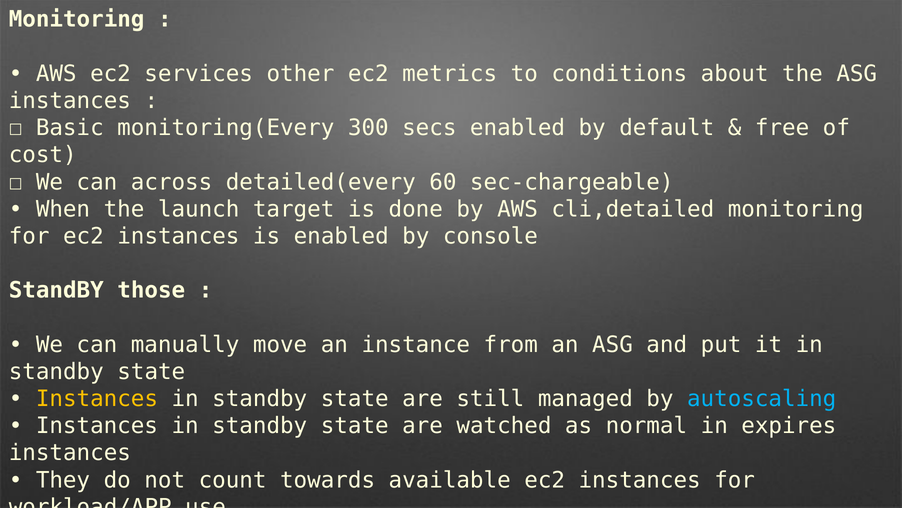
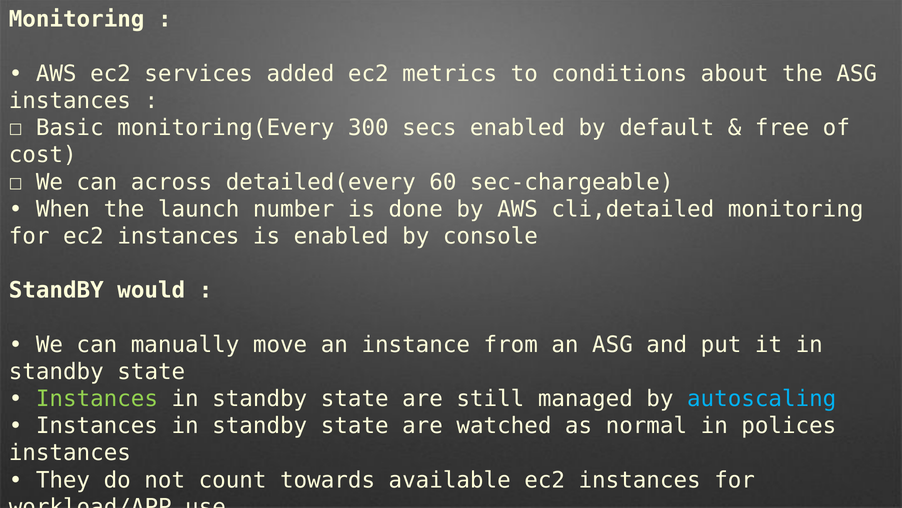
other: other -> added
target: target -> number
those: those -> would
Instances at (97, 398) colour: yellow -> light green
expires: expires -> polices
